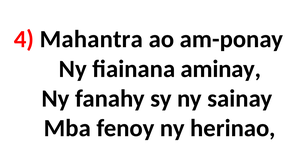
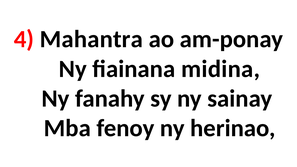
aminay: aminay -> midina
